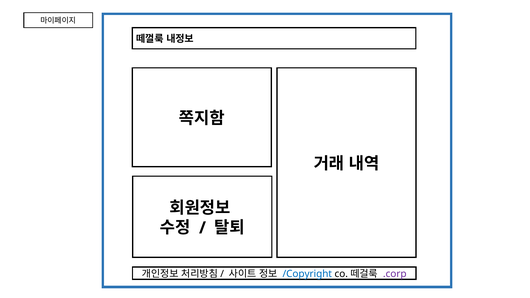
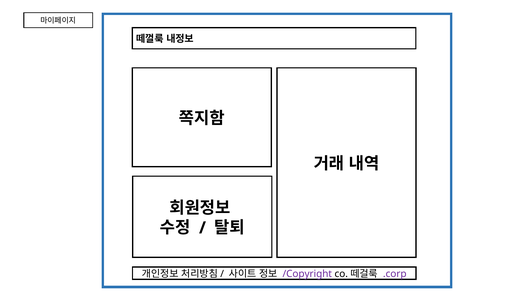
/Copyright colour: blue -> purple
